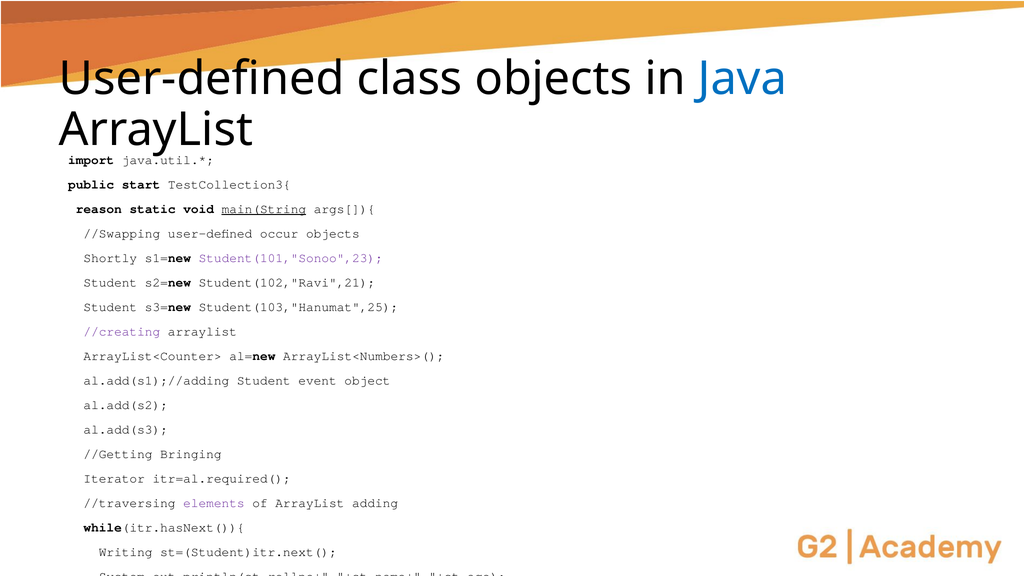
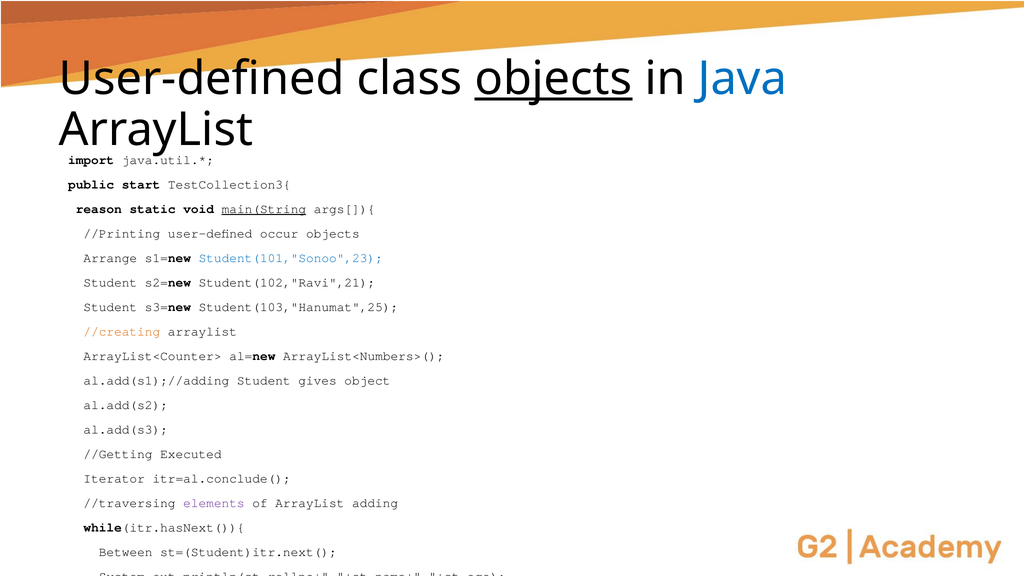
objects at (554, 79) underline: none -> present
//Swapping: //Swapping -> //Printing
Shortly: Shortly -> Arrange
Student(101,"Sonoo",23 colour: purple -> blue
//creating colour: purple -> orange
event: event -> gives
Bringing: Bringing -> Executed
itr=al.required(: itr=al.required( -> itr=al.conclude(
Writing: Writing -> Between
